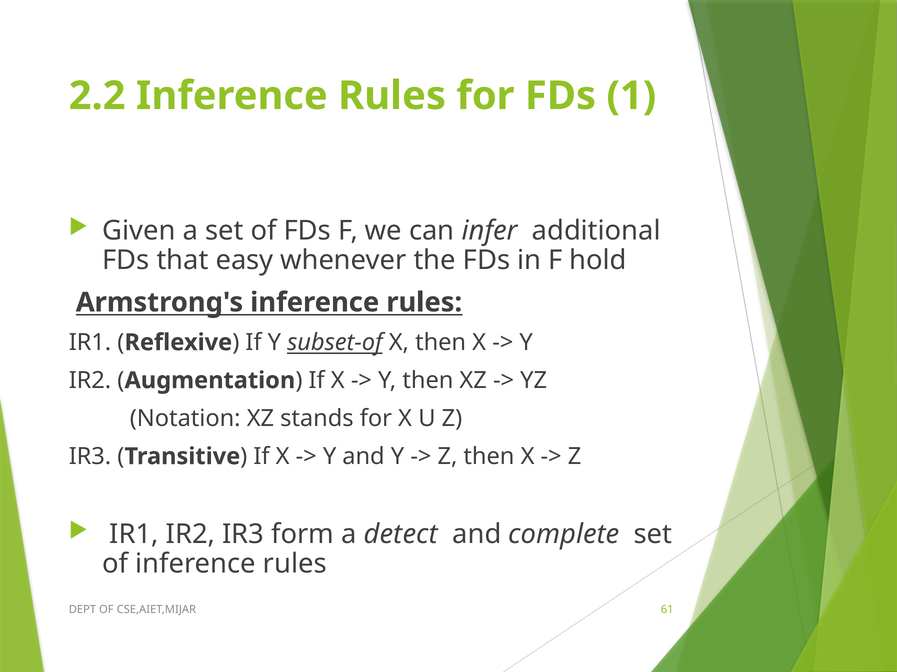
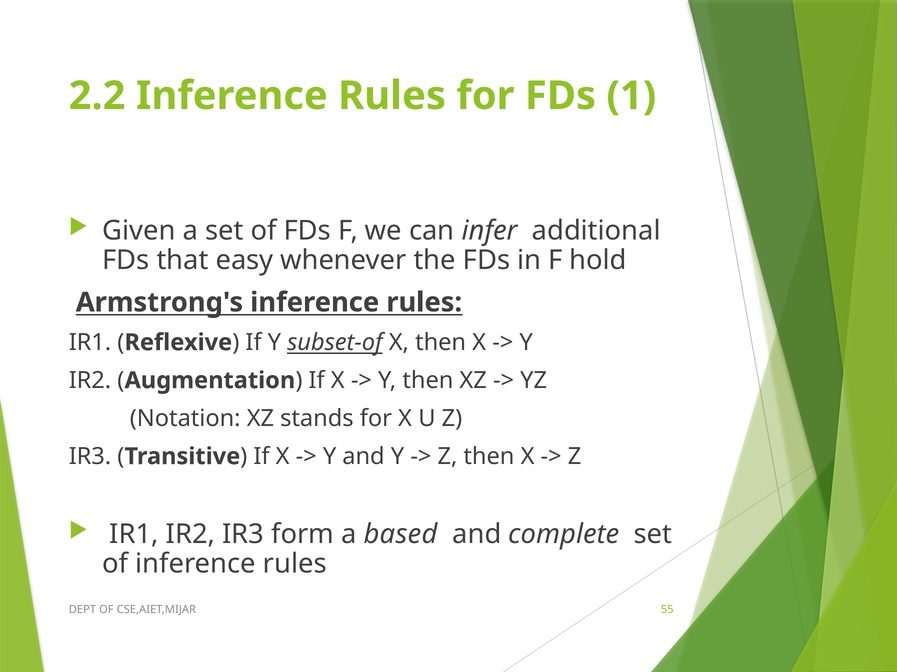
detect: detect -> based
61: 61 -> 55
